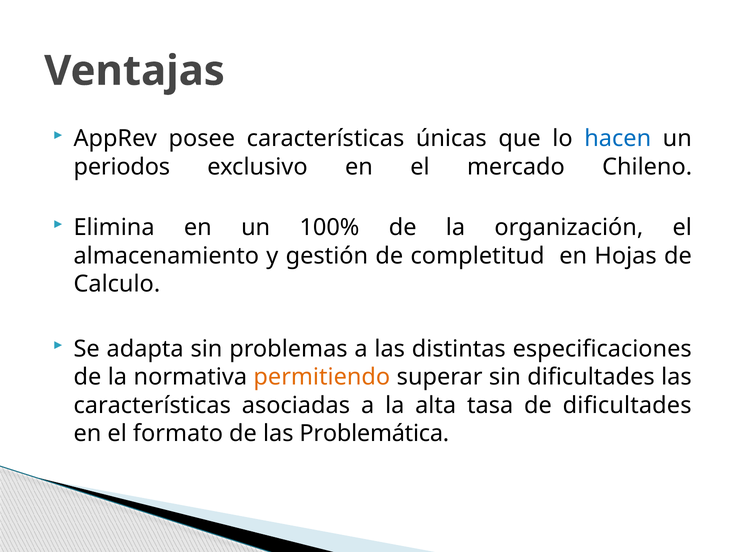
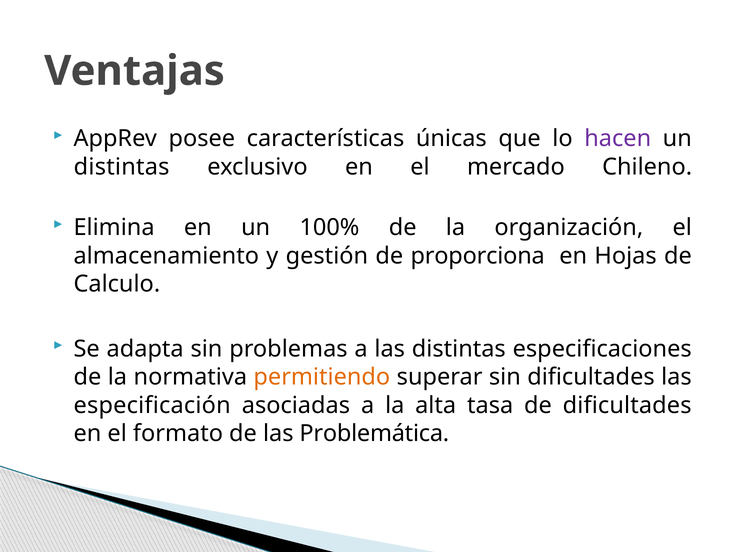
hacen colour: blue -> purple
periodos at (122, 167): periodos -> distintas
completitud: completitud -> proporciona
características at (152, 406): características -> especificación
